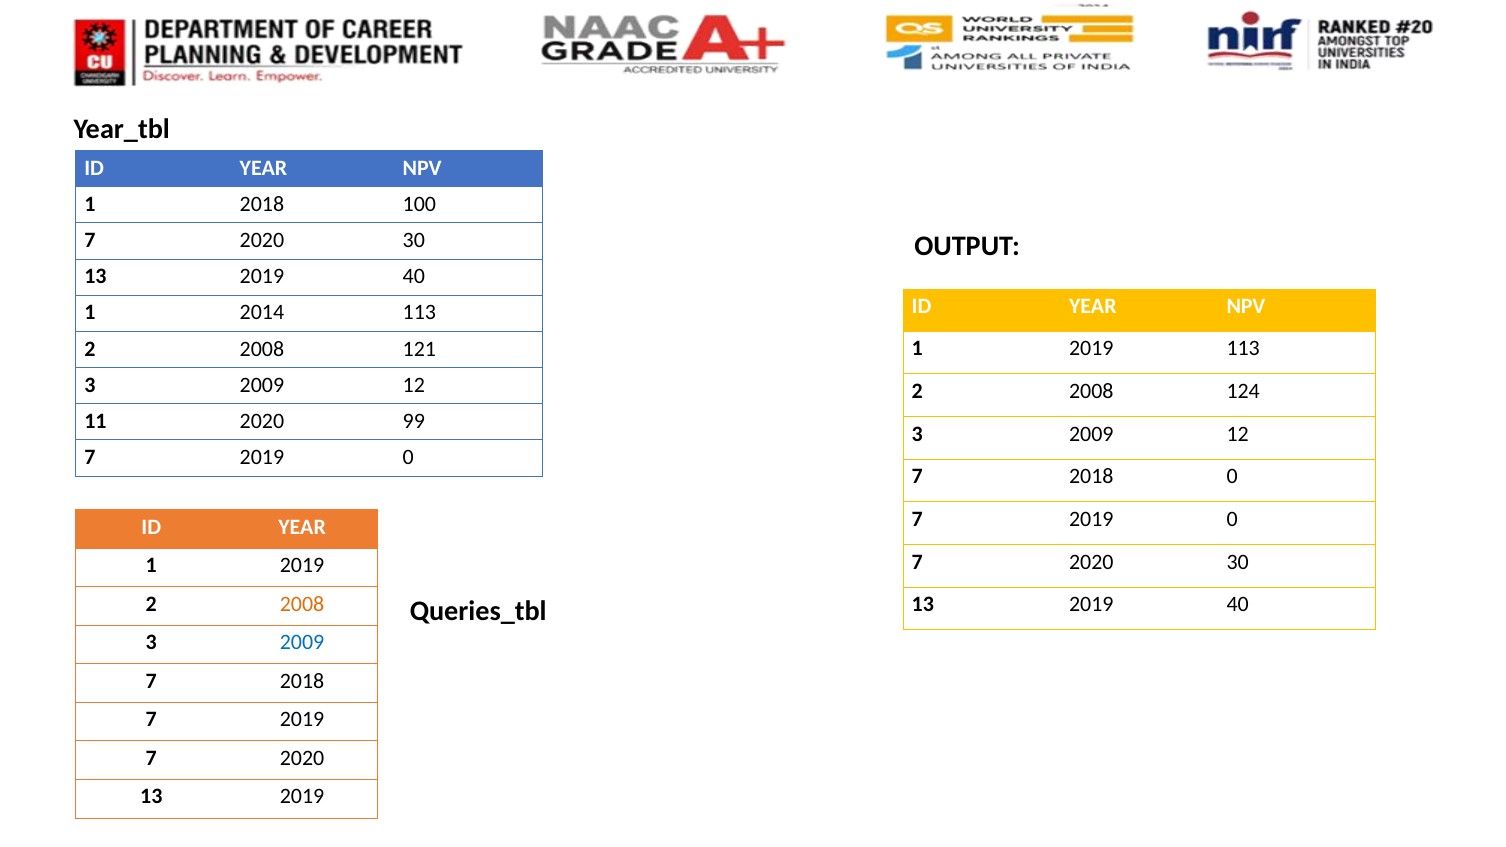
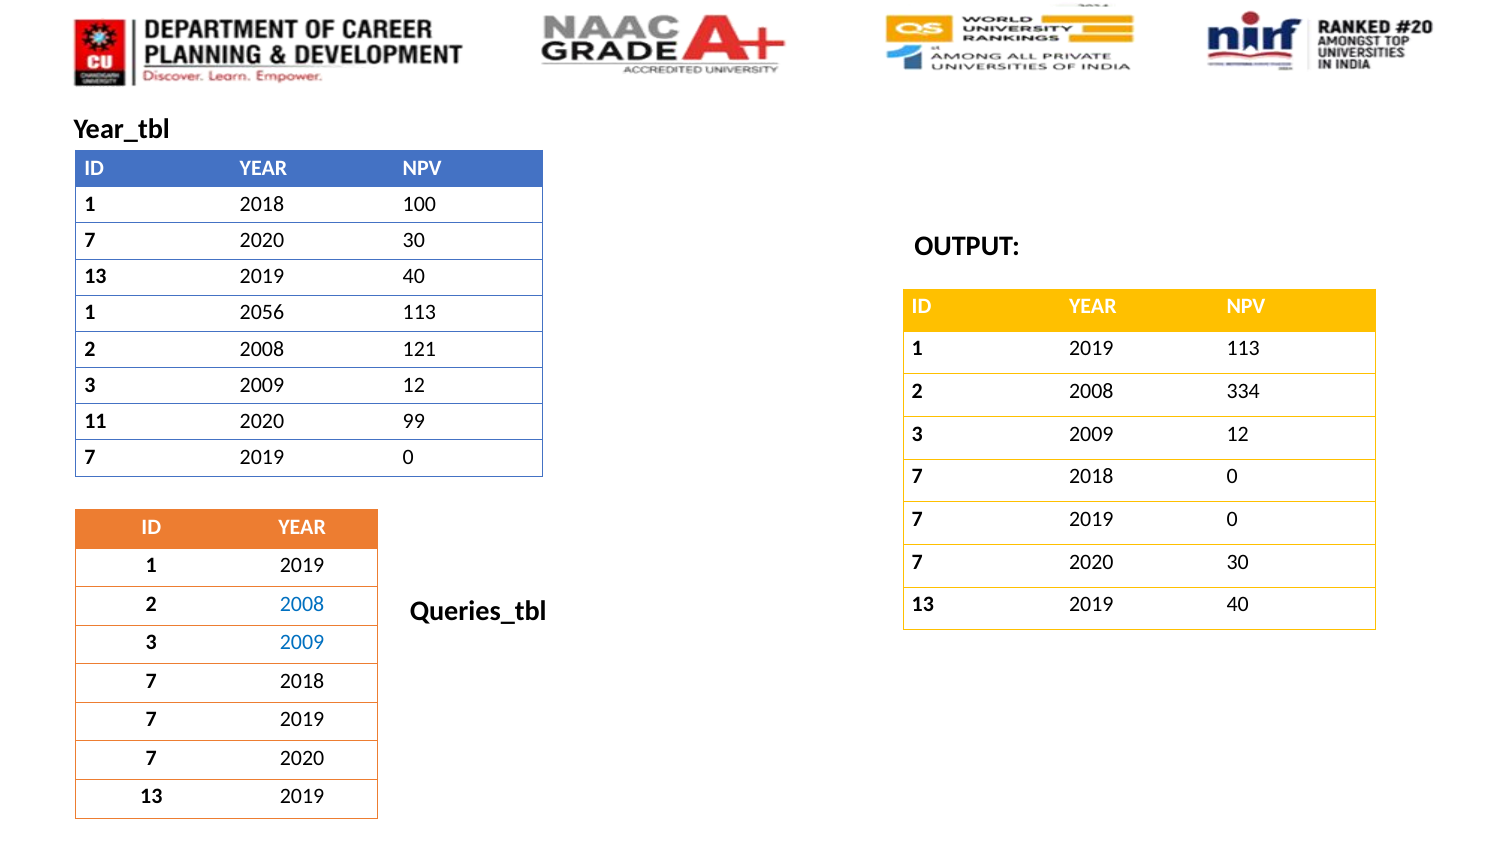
2014: 2014 -> 2056
124: 124 -> 334
2008 at (302, 604) colour: orange -> blue
